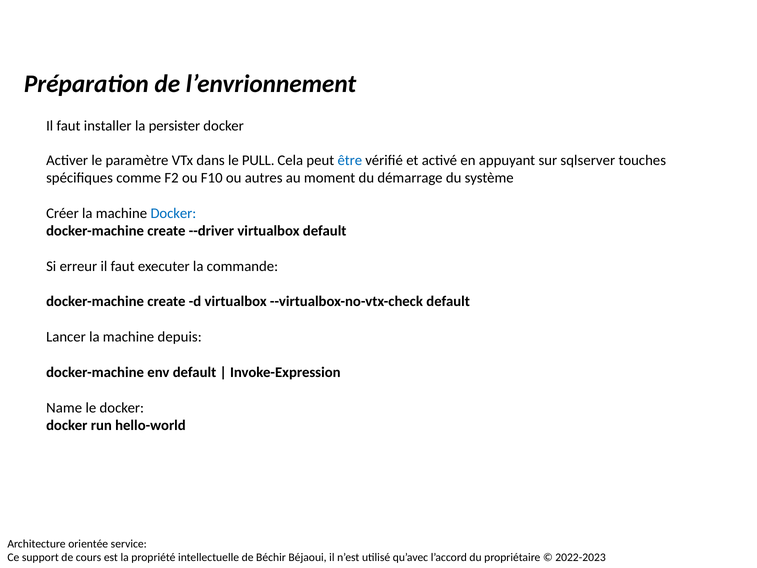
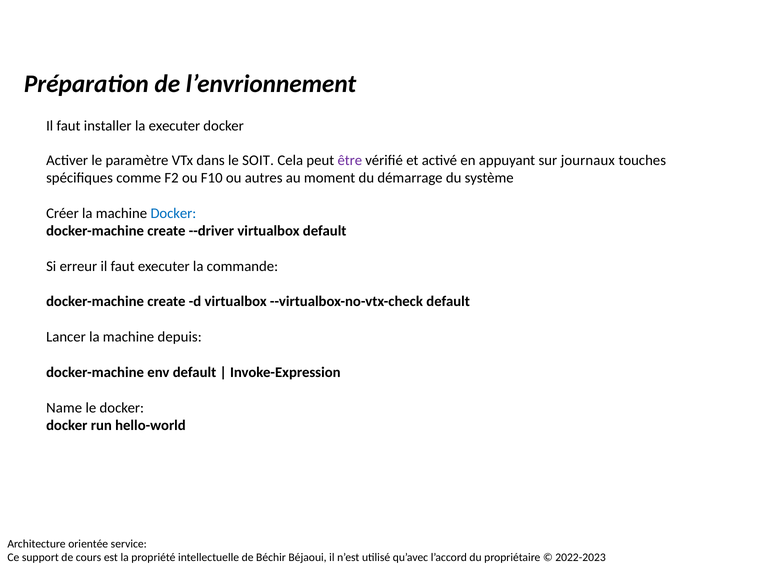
la persister: persister -> executer
PULL: PULL -> SOIT
être colour: blue -> purple
sqlserver: sqlserver -> journaux
